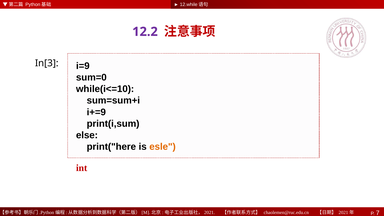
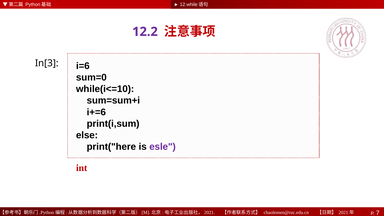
i=9: i=9 -> i=6
i+=9: i+=9 -> i+=6
esle colour: orange -> purple
